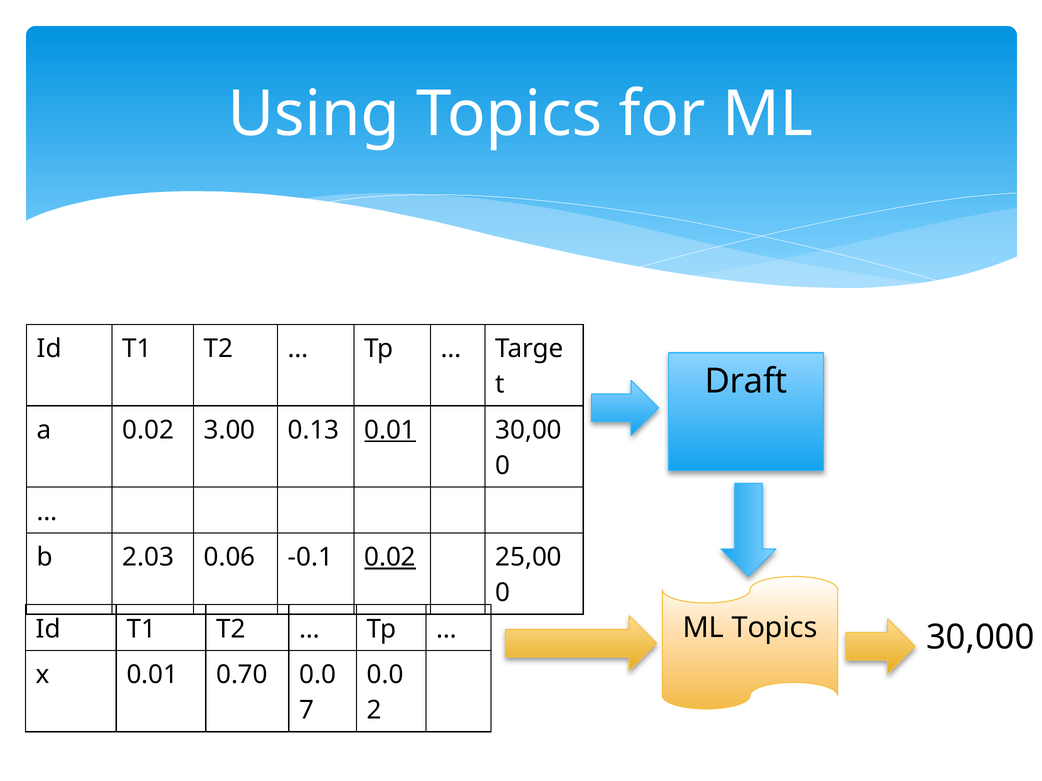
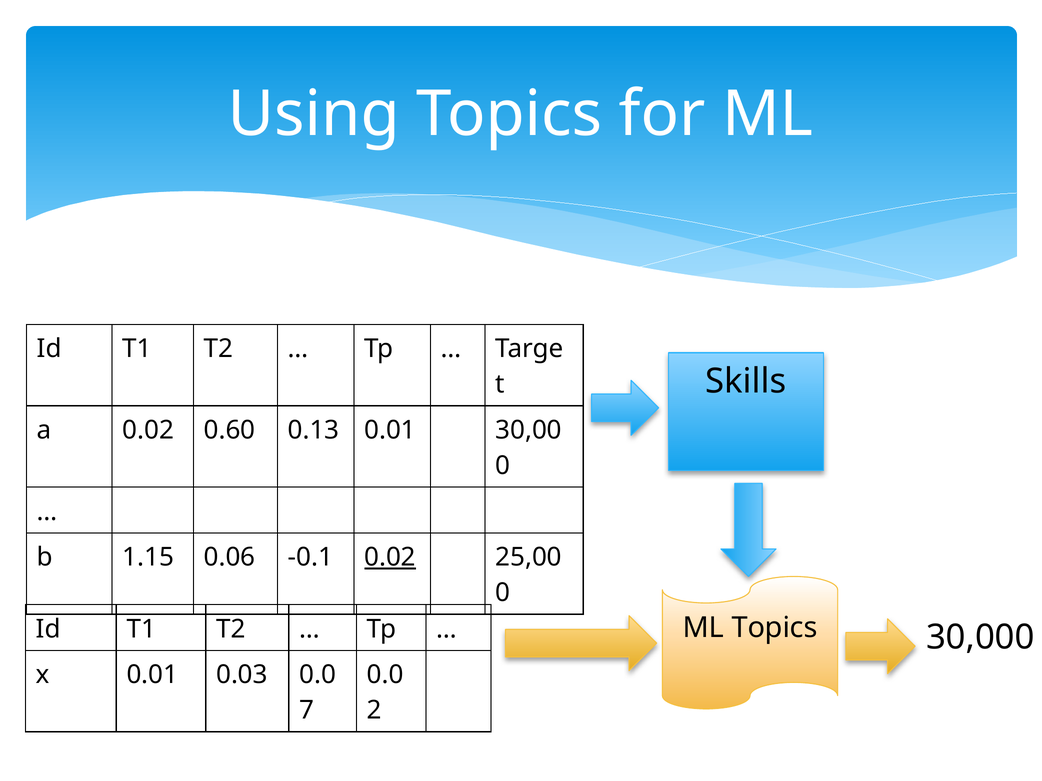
Draft: Draft -> Skills
3.00: 3.00 -> 0.60
0.01 at (390, 430) underline: present -> none
2.03: 2.03 -> 1.15
0.70: 0.70 -> 0.03
